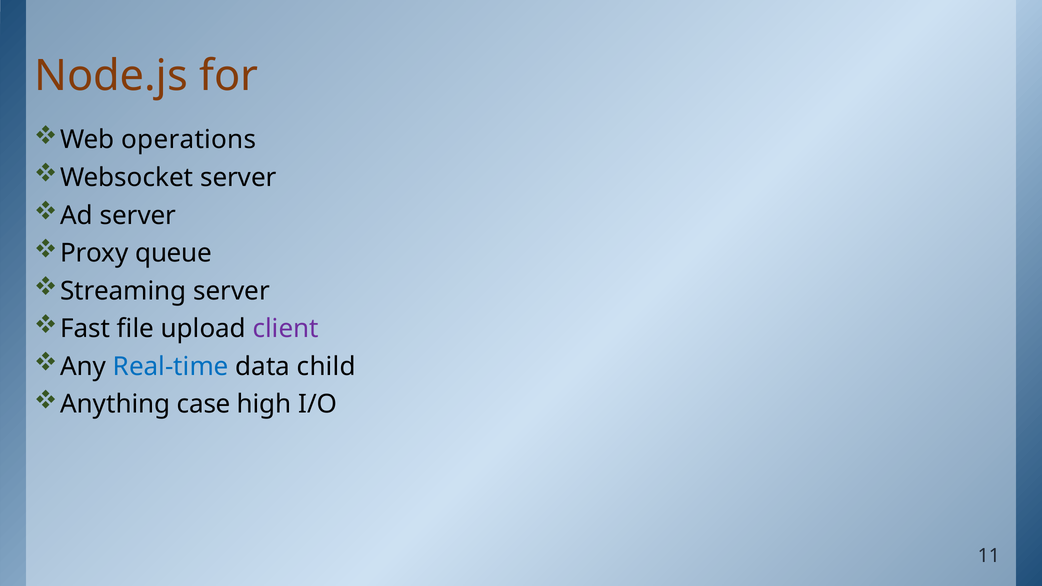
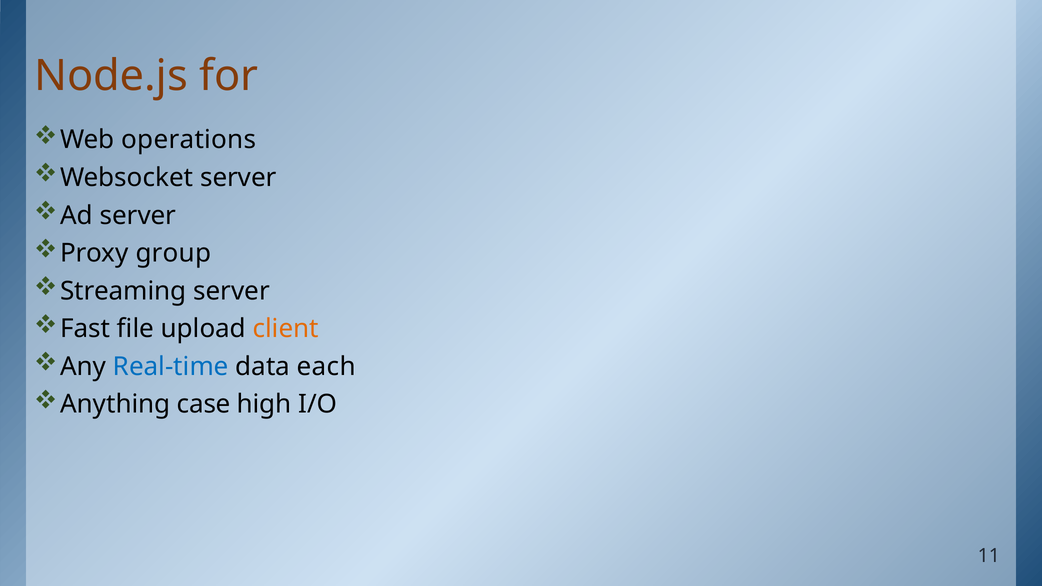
queue: queue -> group
client colour: purple -> orange
child: child -> each
